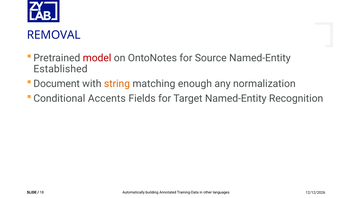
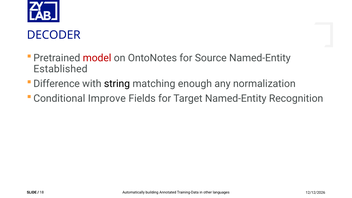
REMOVAL: REMOVAL -> DECODER
Document: Document -> Difference
string colour: orange -> black
Accents: Accents -> Improve
